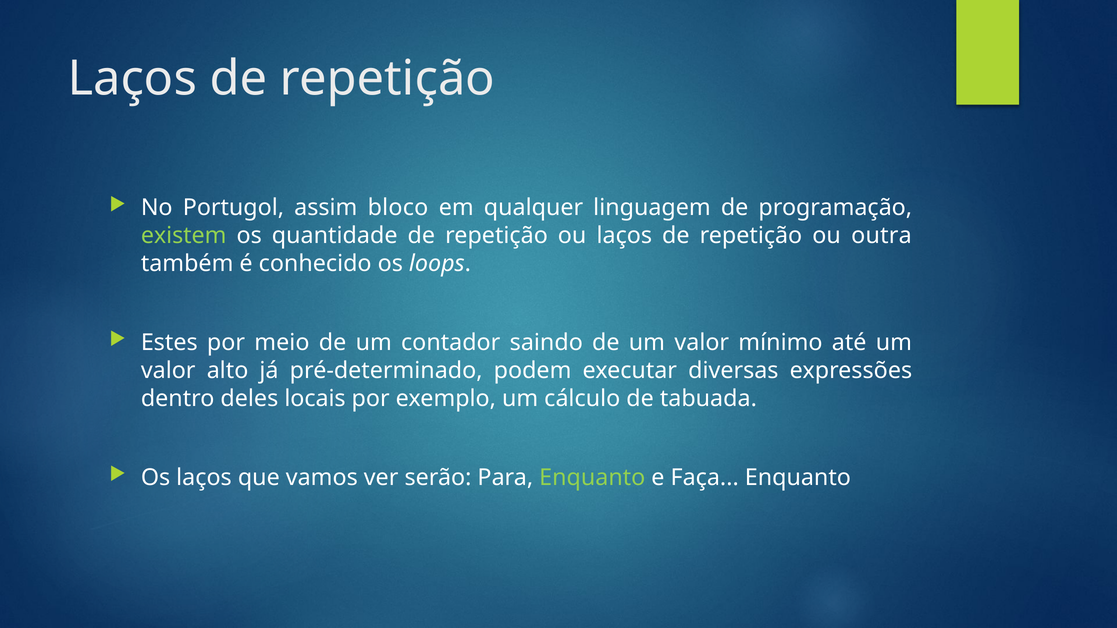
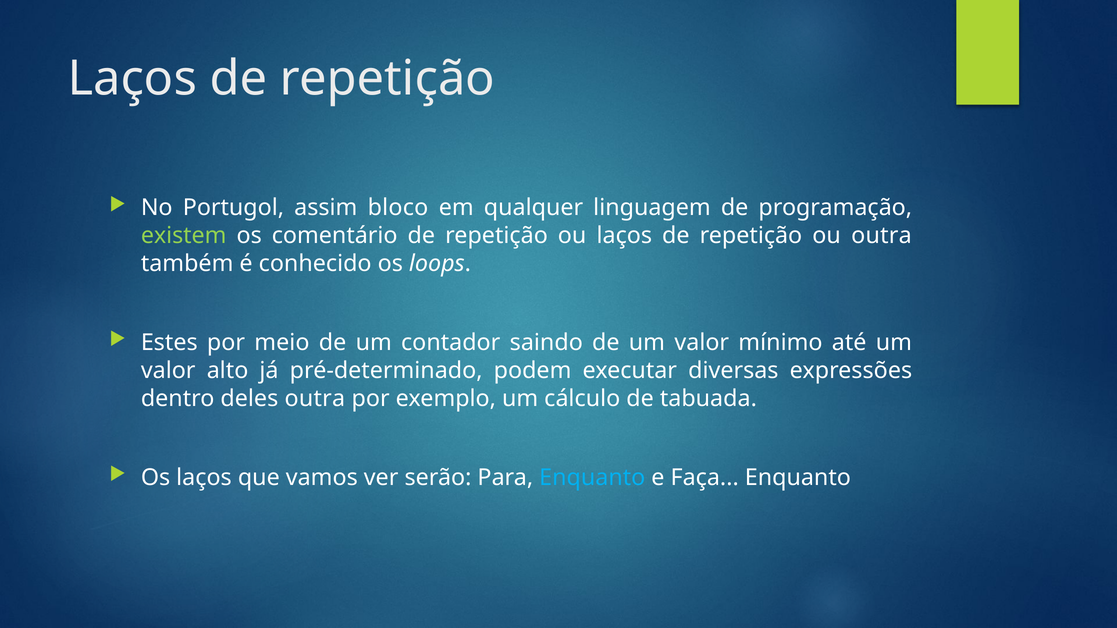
quantidade: quantidade -> comentário
deles locais: locais -> outra
Enquanto at (592, 478) colour: light green -> light blue
